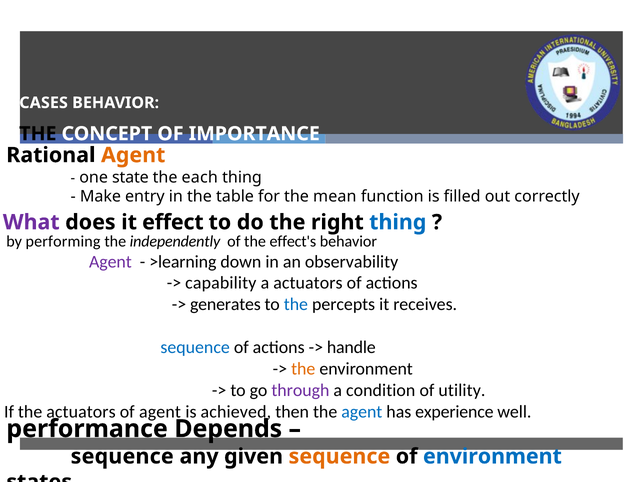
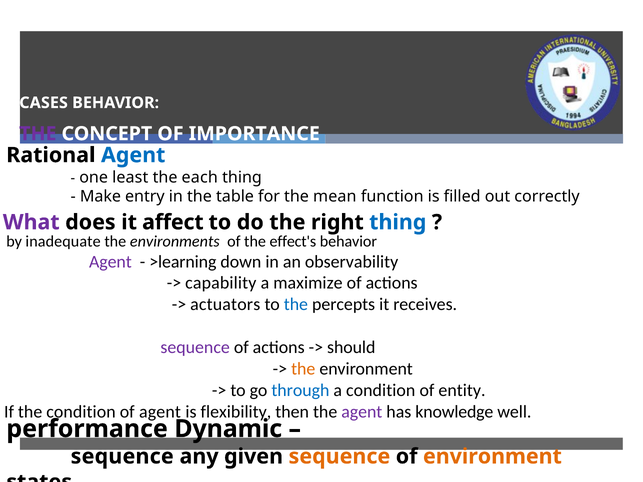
THE at (38, 134) colour: black -> purple
Agent at (133, 155) colour: orange -> blue
state: state -> least
effect: effect -> affect
performing: performing -> inadequate
independently: independently -> environments
a actuators: actuators -> maximize
generates: generates -> actuators
sequence at (195, 348) colour: blue -> purple
handle: handle -> should
through colour: purple -> blue
utility: utility -> entity
the actuators: actuators -> condition
achieved: achieved -> flexibility
agent at (362, 412) colour: blue -> purple
experience: experience -> knowledge
Depends: Depends -> Dynamic
environment at (492, 457) colour: blue -> orange
